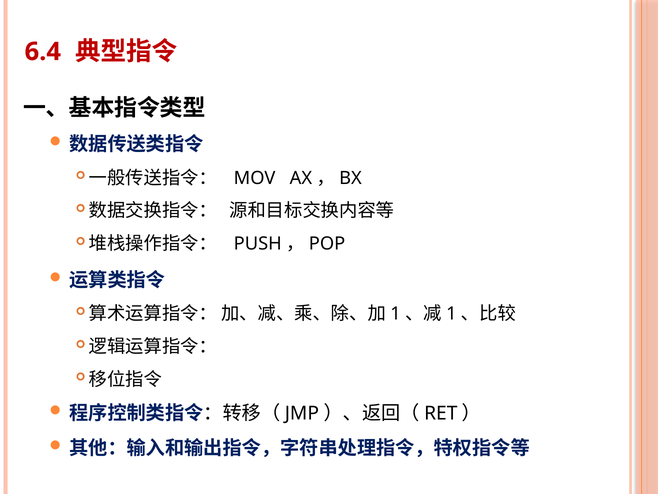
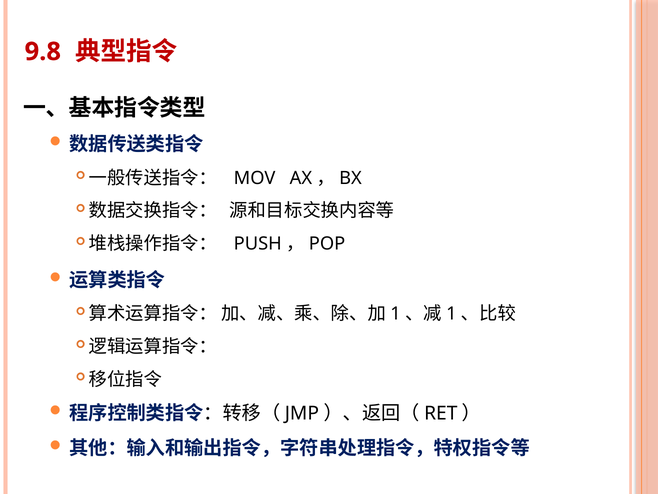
6.4: 6.4 -> 9.8
